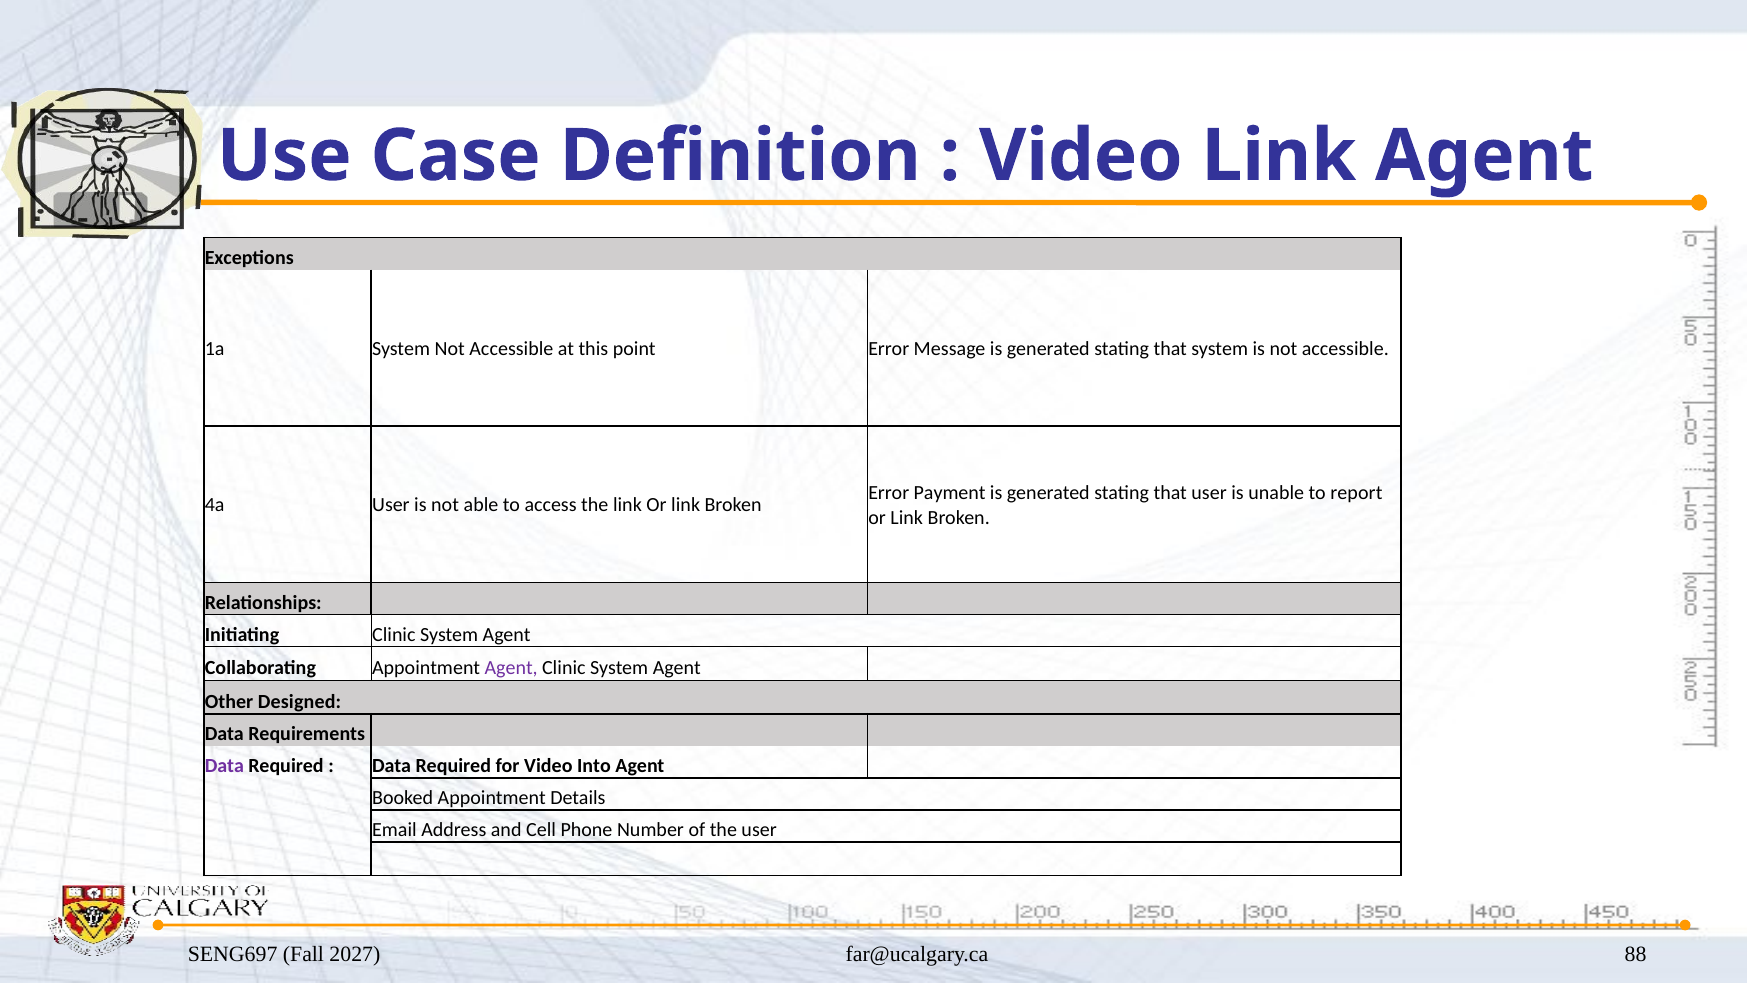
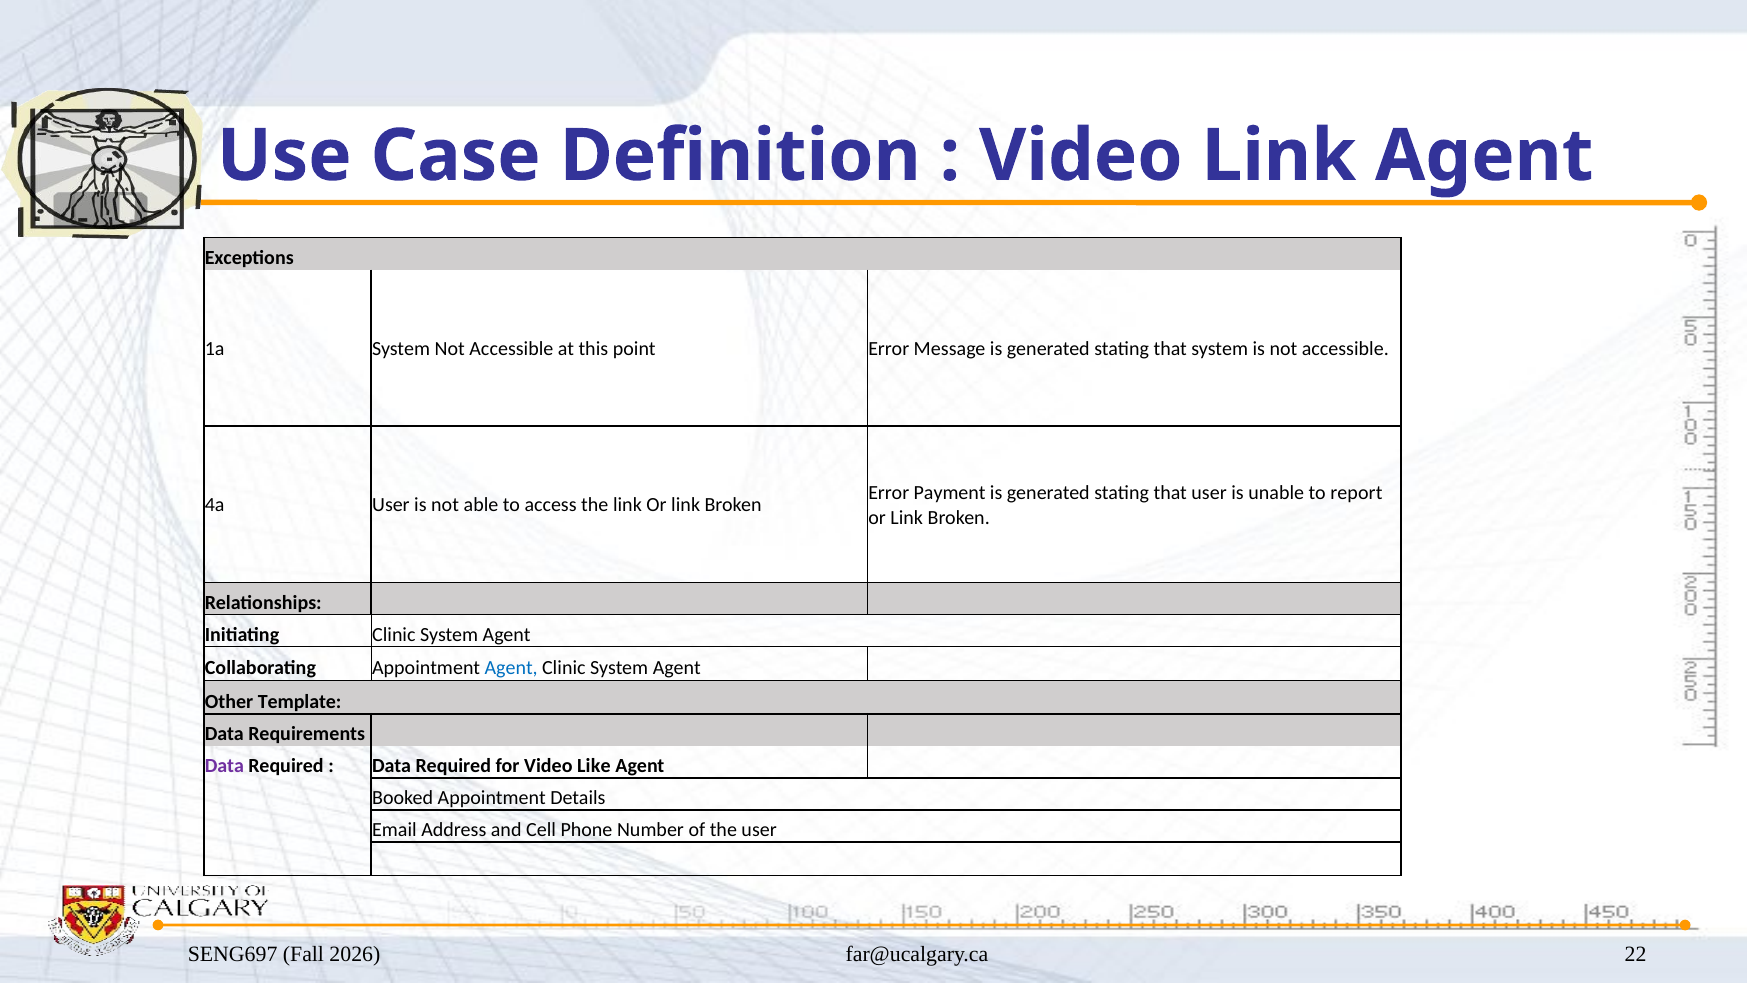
Agent at (511, 668) colour: purple -> blue
Designed: Designed -> Template
Into: Into -> Like
2027: 2027 -> 2026
88: 88 -> 22
